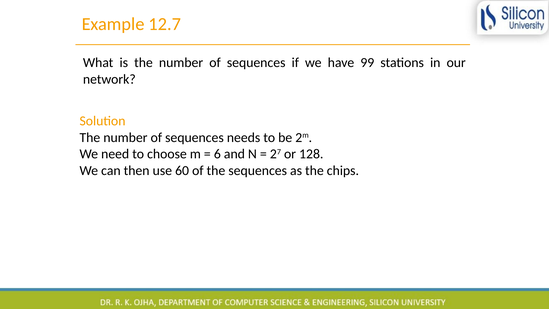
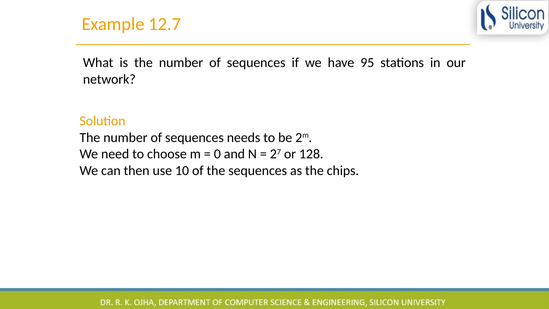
99: 99 -> 95
6: 6 -> 0
60: 60 -> 10
